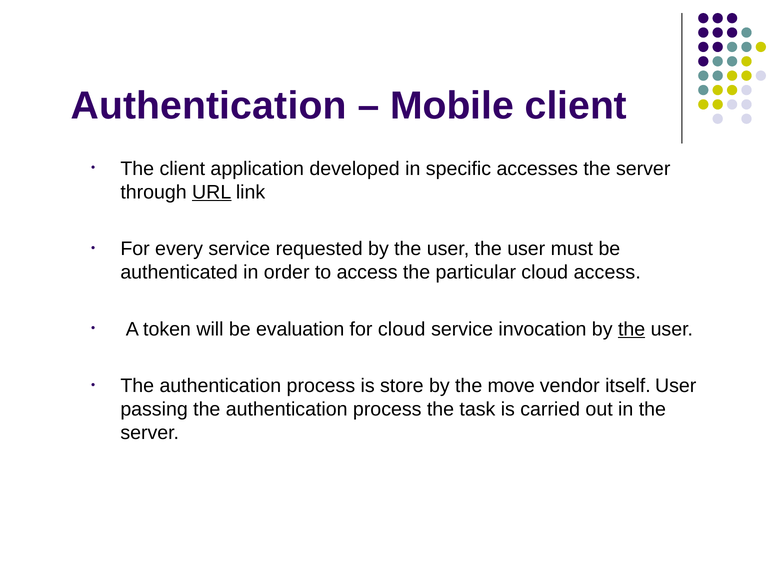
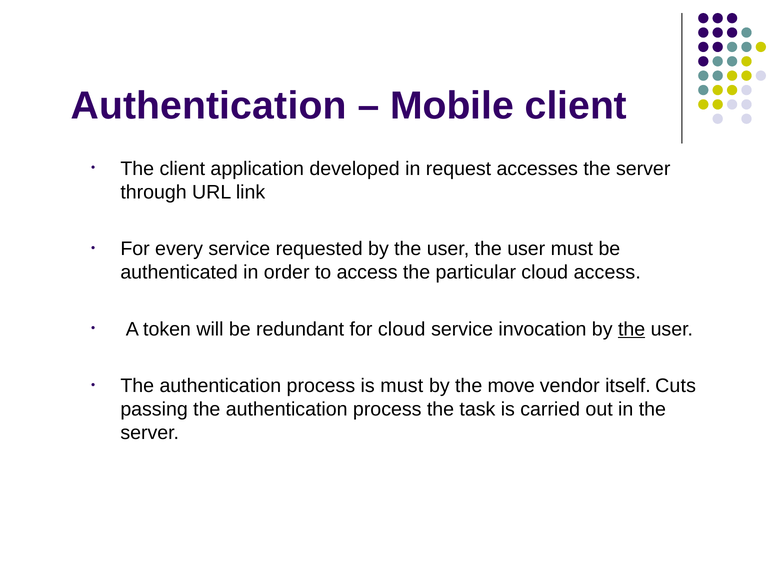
specific: specific -> request
URL underline: present -> none
evaluation: evaluation -> redundant
is store: store -> must
itself User: User -> Cuts
